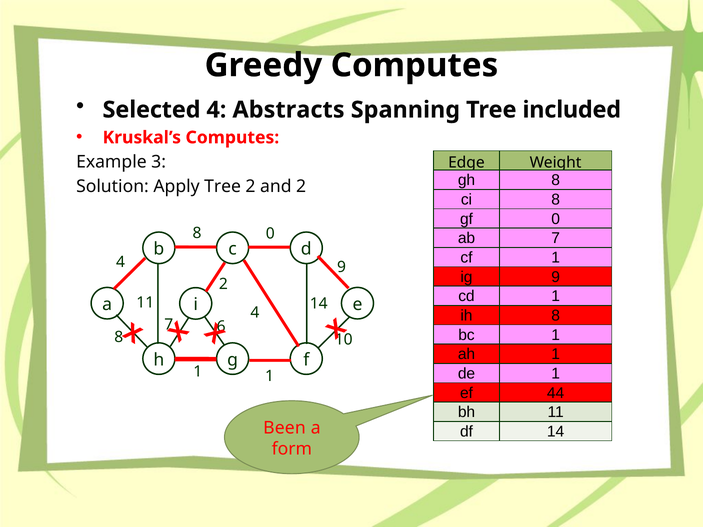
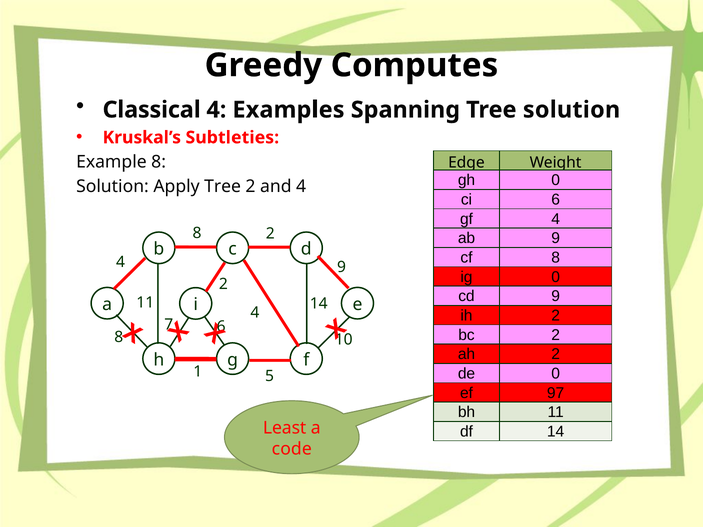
Selected: Selected -> Classical
Abstracts: Abstracts -> Examples
Tree included: included -> solution
Kruskal’s Computes: Computes -> Subtleties
Example 3: 3 -> 8
gh 8: 8 -> 0
and 2: 2 -> 4
ci 8: 8 -> 6
gf 0: 0 -> 4
8 0: 0 -> 2
ab 7: 7 -> 9
cf 1: 1 -> 8
ig 9: 9 -> 0
cd 1: 1 -> 9
ih 8: 8 -> 2
bc 1: 1 -> 2
ah 1: 1 -> 2
de 1: 1 -> 0
1 1: 1 -> 5
44: 44 -> 97
Been: Been -> Least
form: form -> code
